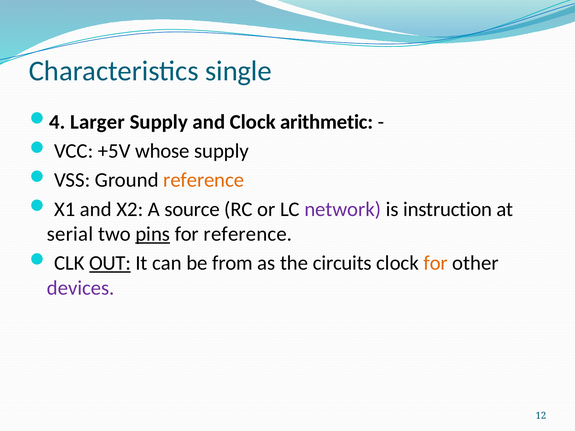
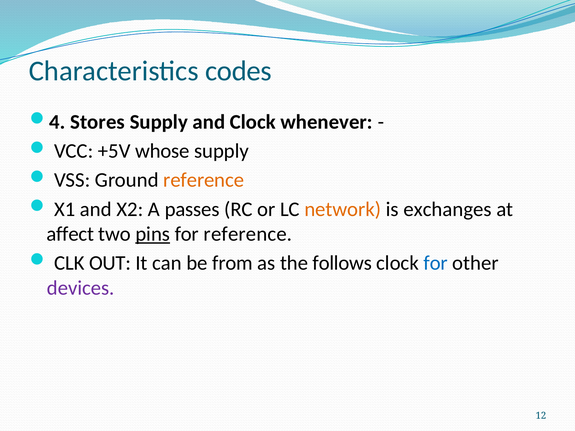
single: single -> codes
Larger: Larger -> Stores
arithmetic: arithmetic -> whenever
source: source -> passes
network colour: purple -> orange
instruction: instruction -> exchanges
serial: serial -> affect
OUT underline: present -> none
circuits: circuits -> follows
for at (436, 263) colour: orange -> blue
